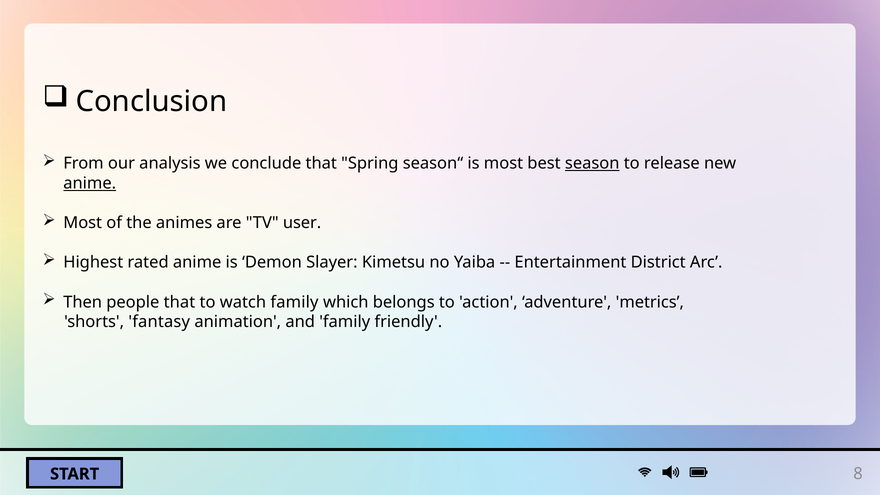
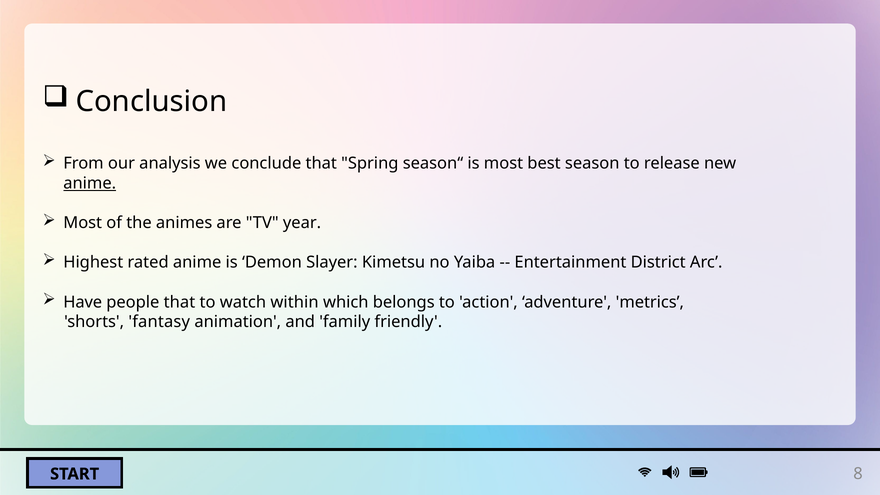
season underline: present -> none
user: user -> year
Then: Then -> Have
watch family: family -> within
